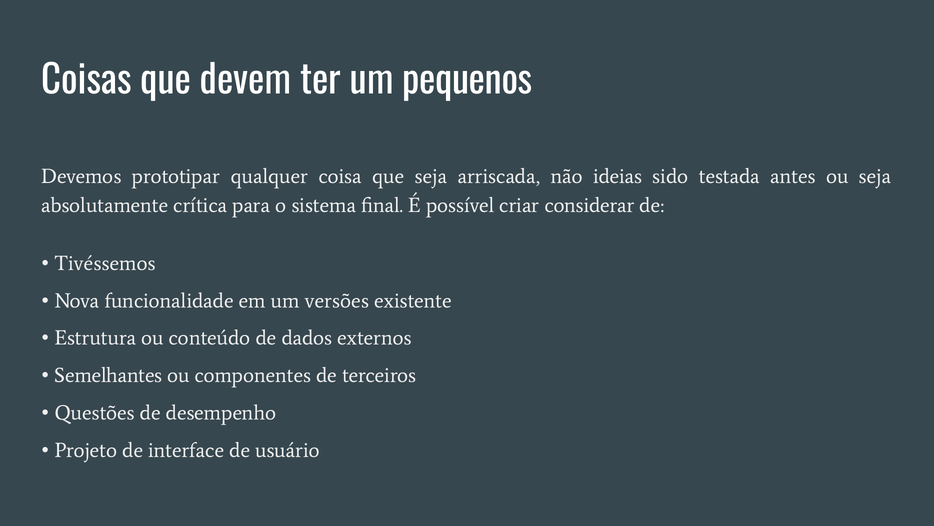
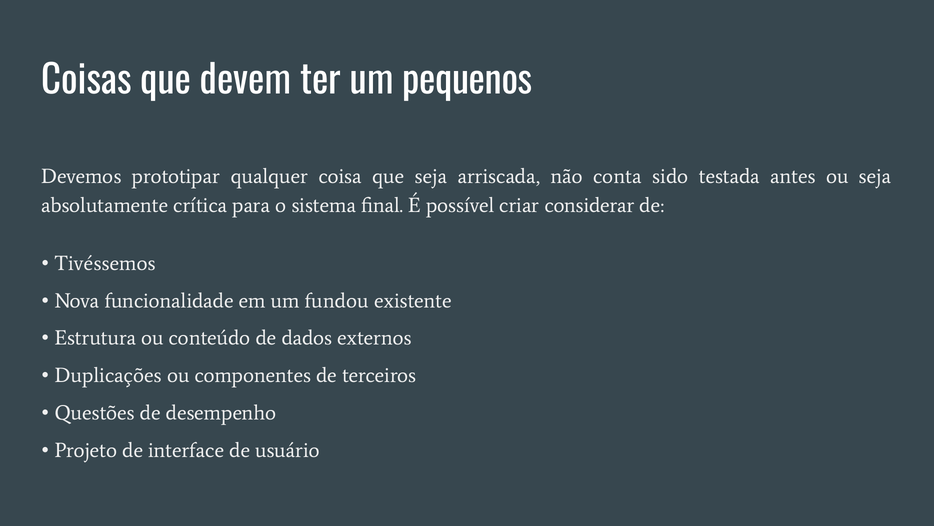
ideias: ideias -> conta
versões: versões -> fundou
Semelhantes: Semelhantes -> Duplicações
